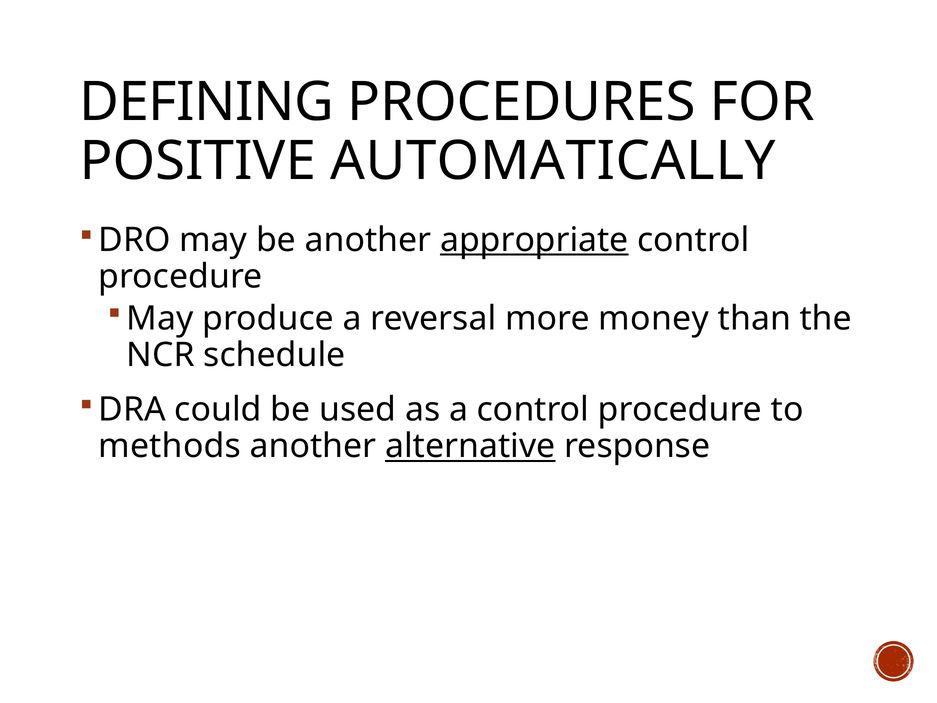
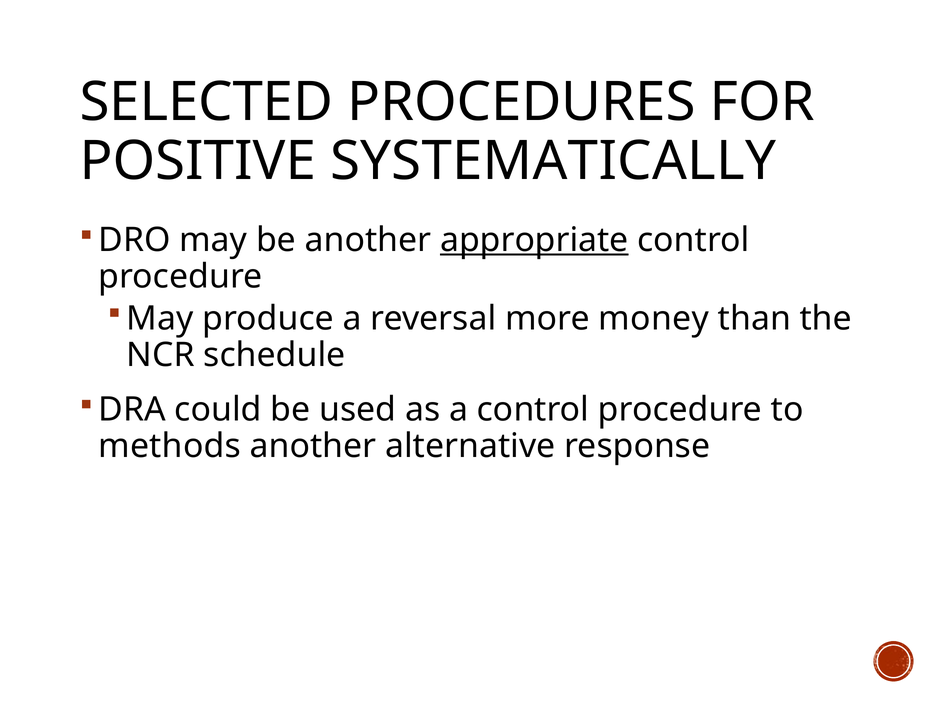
DEFINING: DEFINING -> SELECTED
AUTOMATICALLY: AUTOMATICALLY -> SYSTEMATICALLY
alternative underline: present -> none
